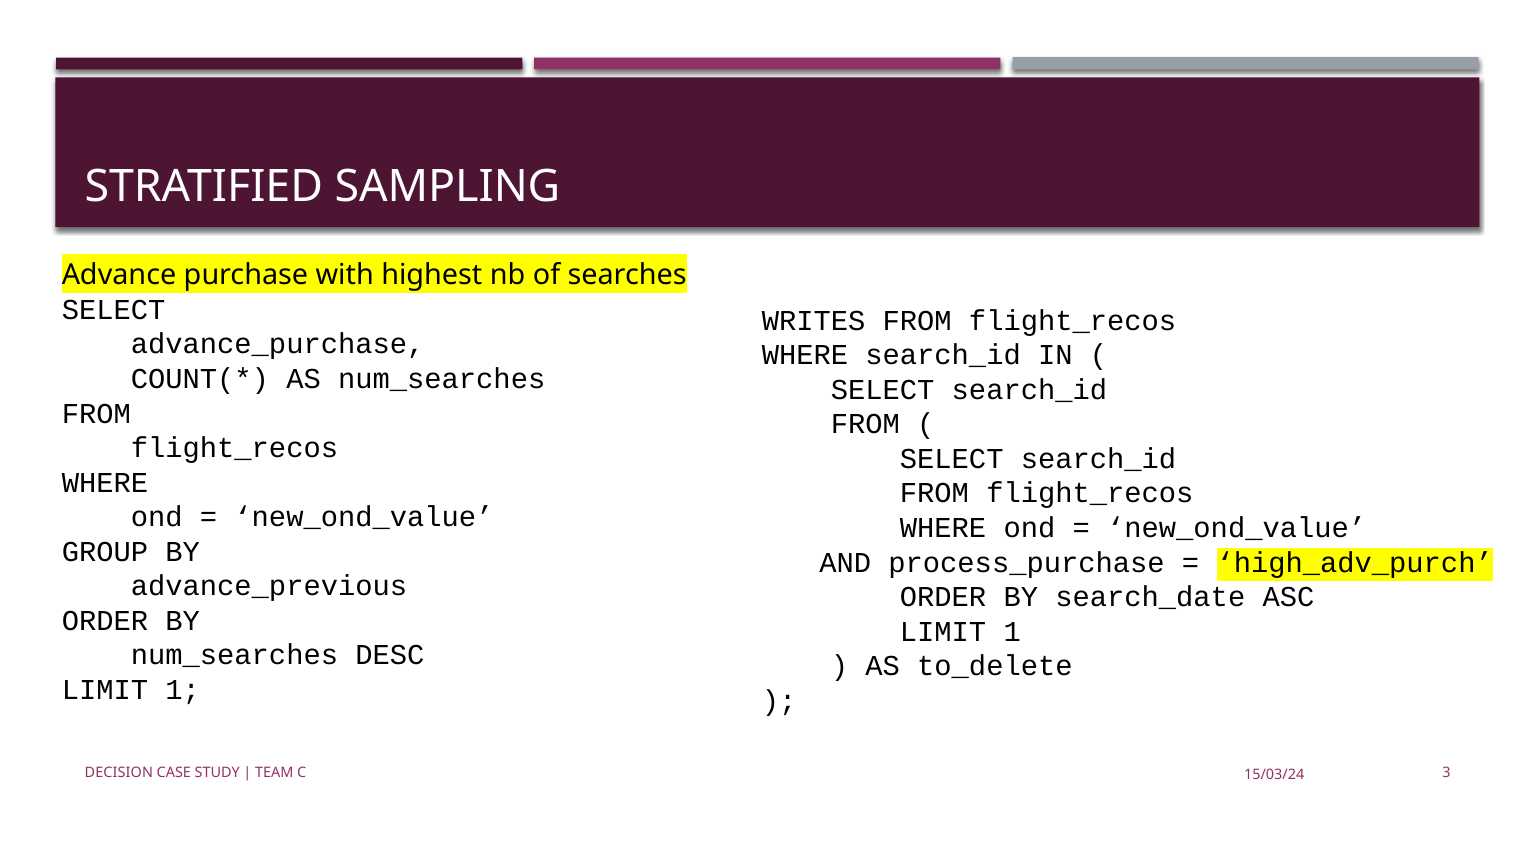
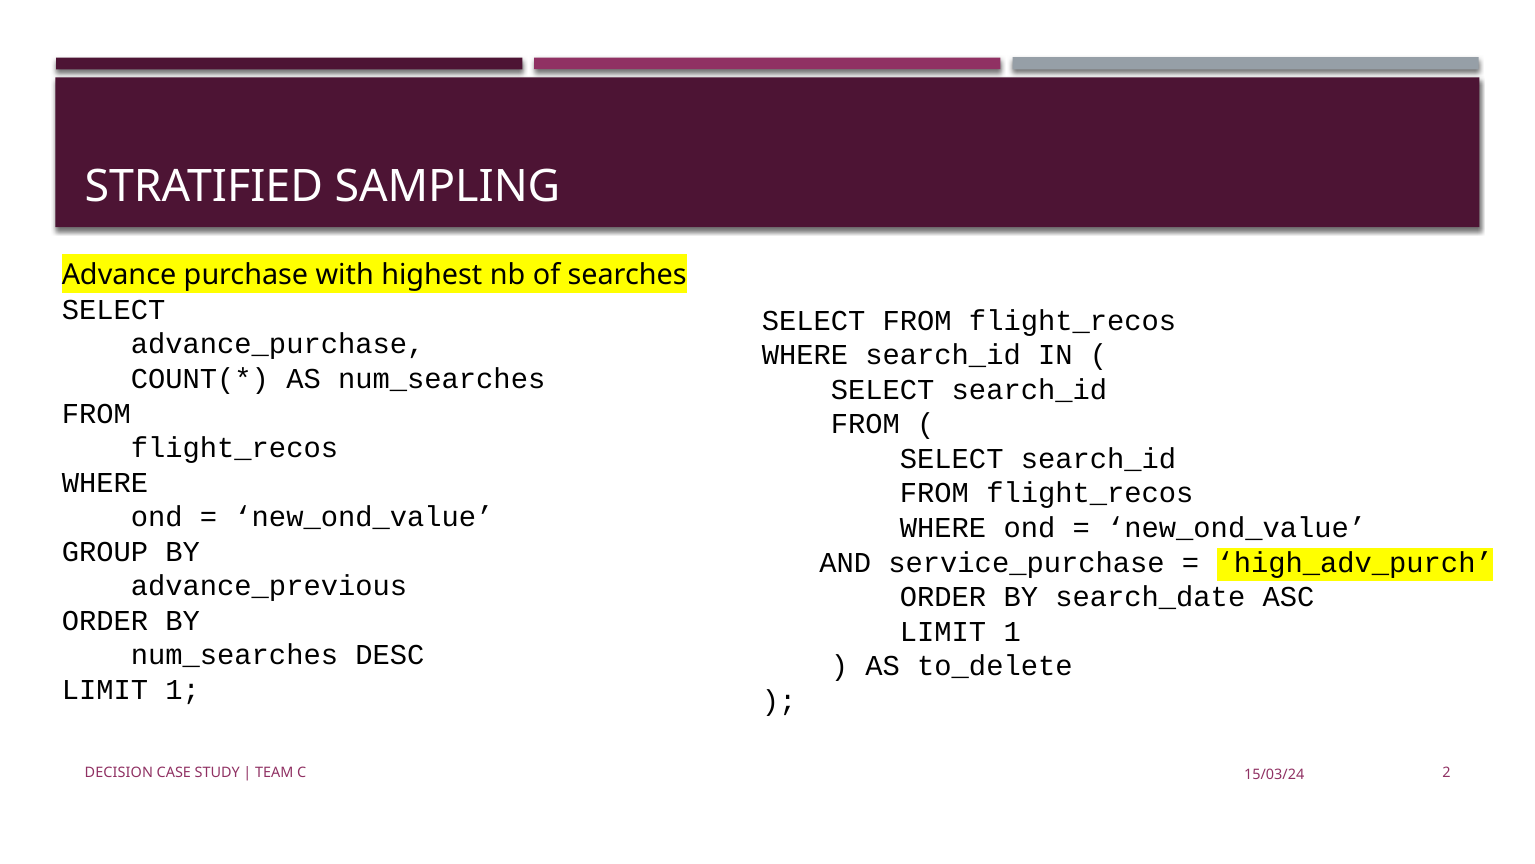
WRITES at (814, 320): WRITES -> SELECT
process_purchase: process_purchase -> service_purchase
3: 3 -> 2
